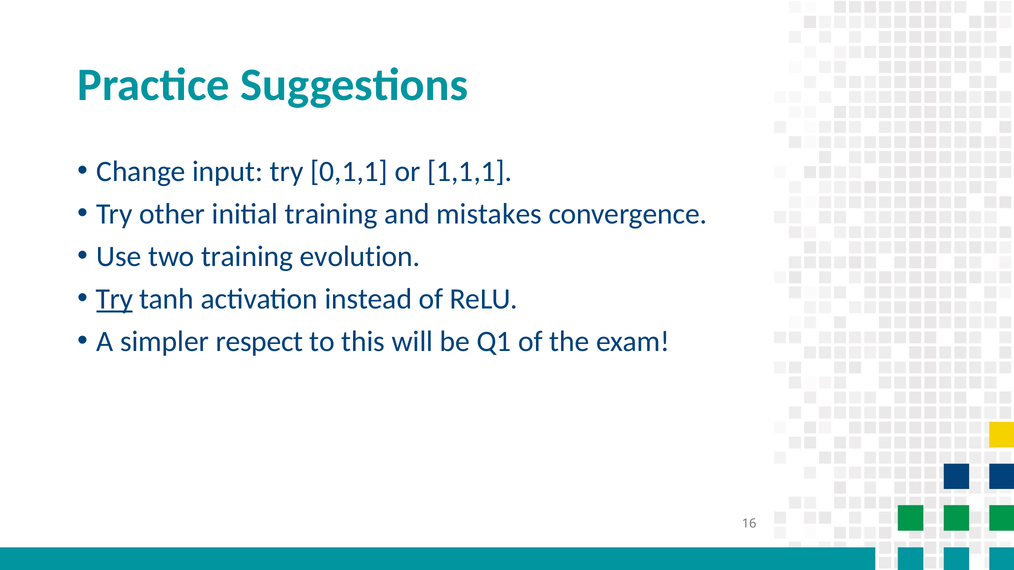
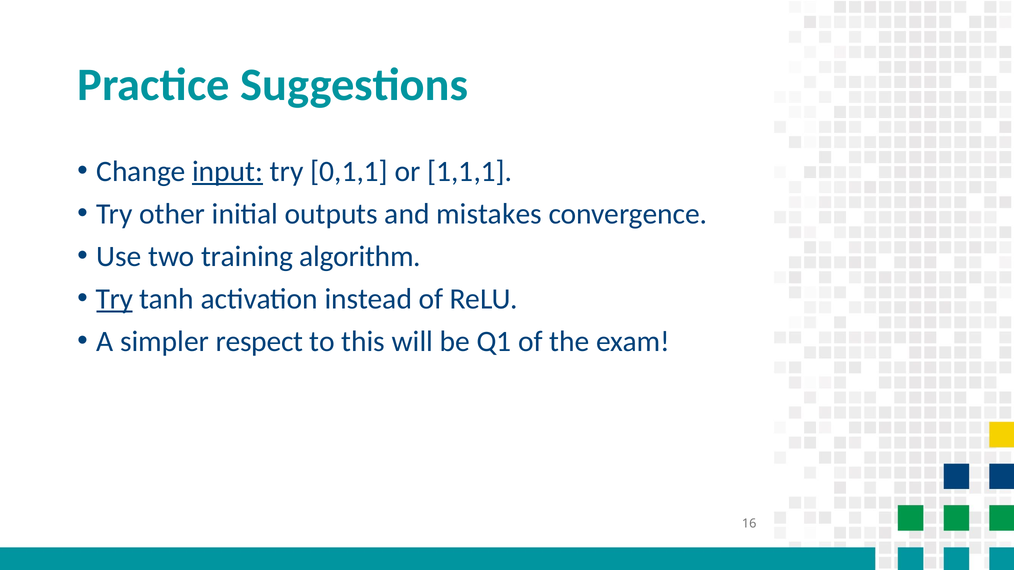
input underline: none -> present
initial training: training -> outputs
evolution: evolution -> algorithm
